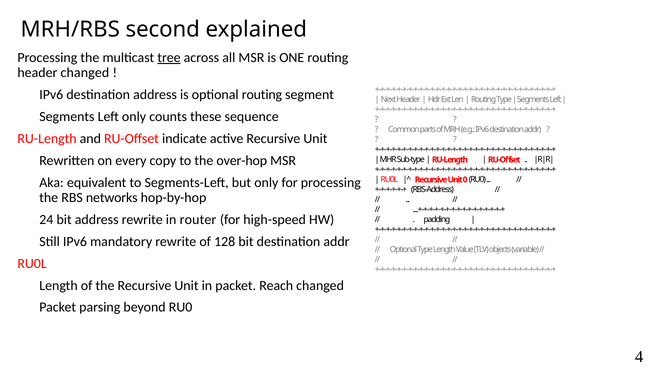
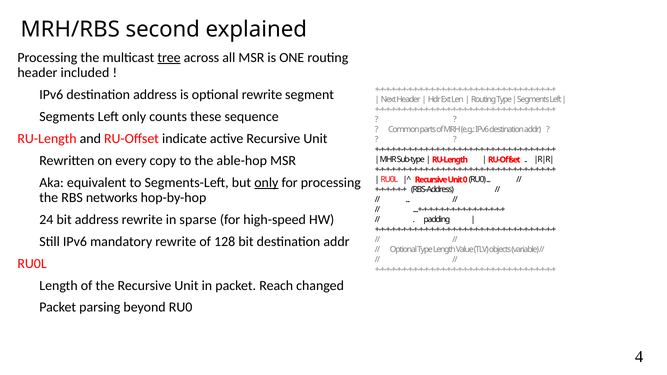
header changed: changed -> included
optional routing: routing -> rewrite
over-hop: over-hop -> able-hop
only at (266, 183) underline: none -> present
router: router -> sparse
